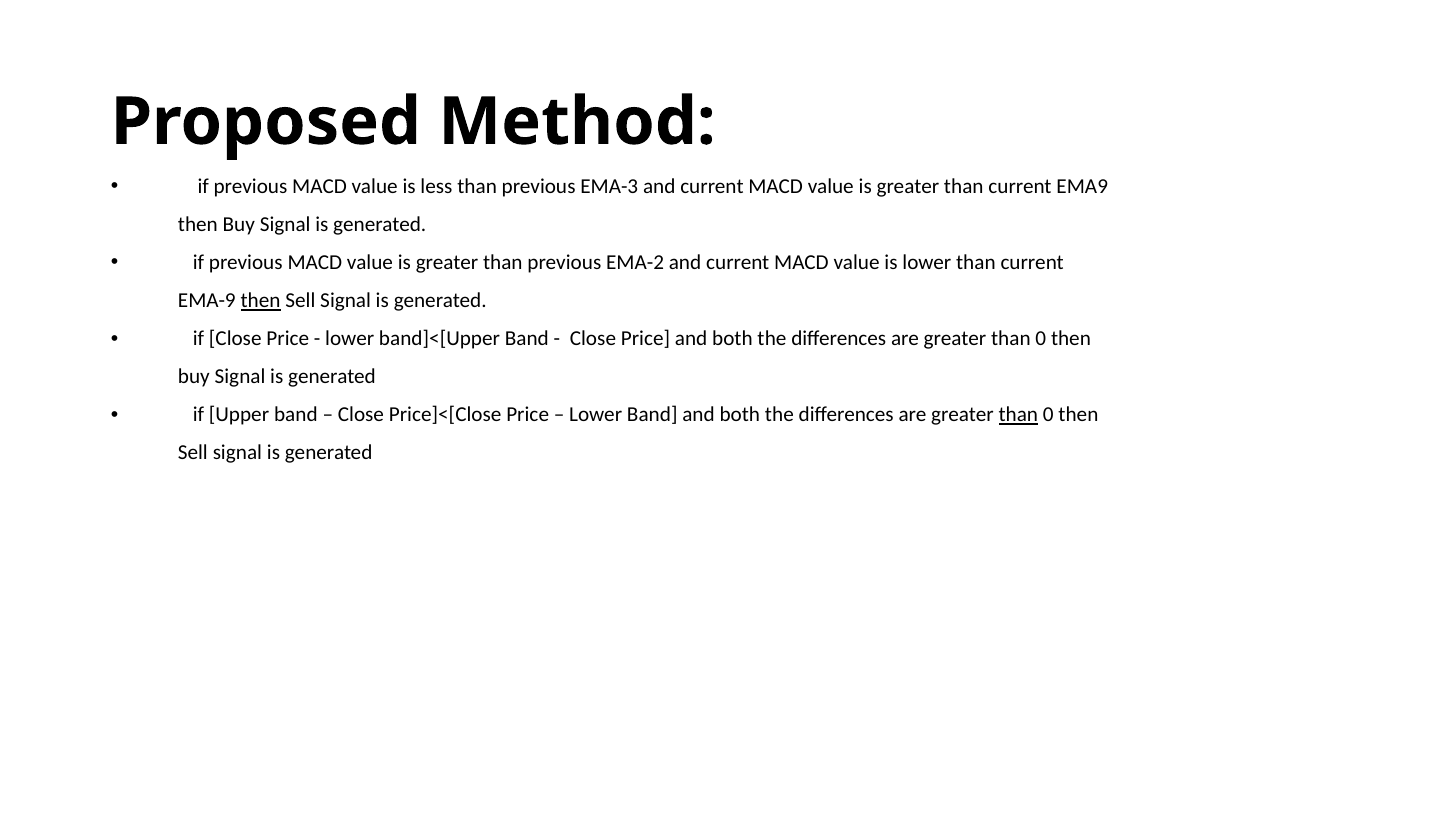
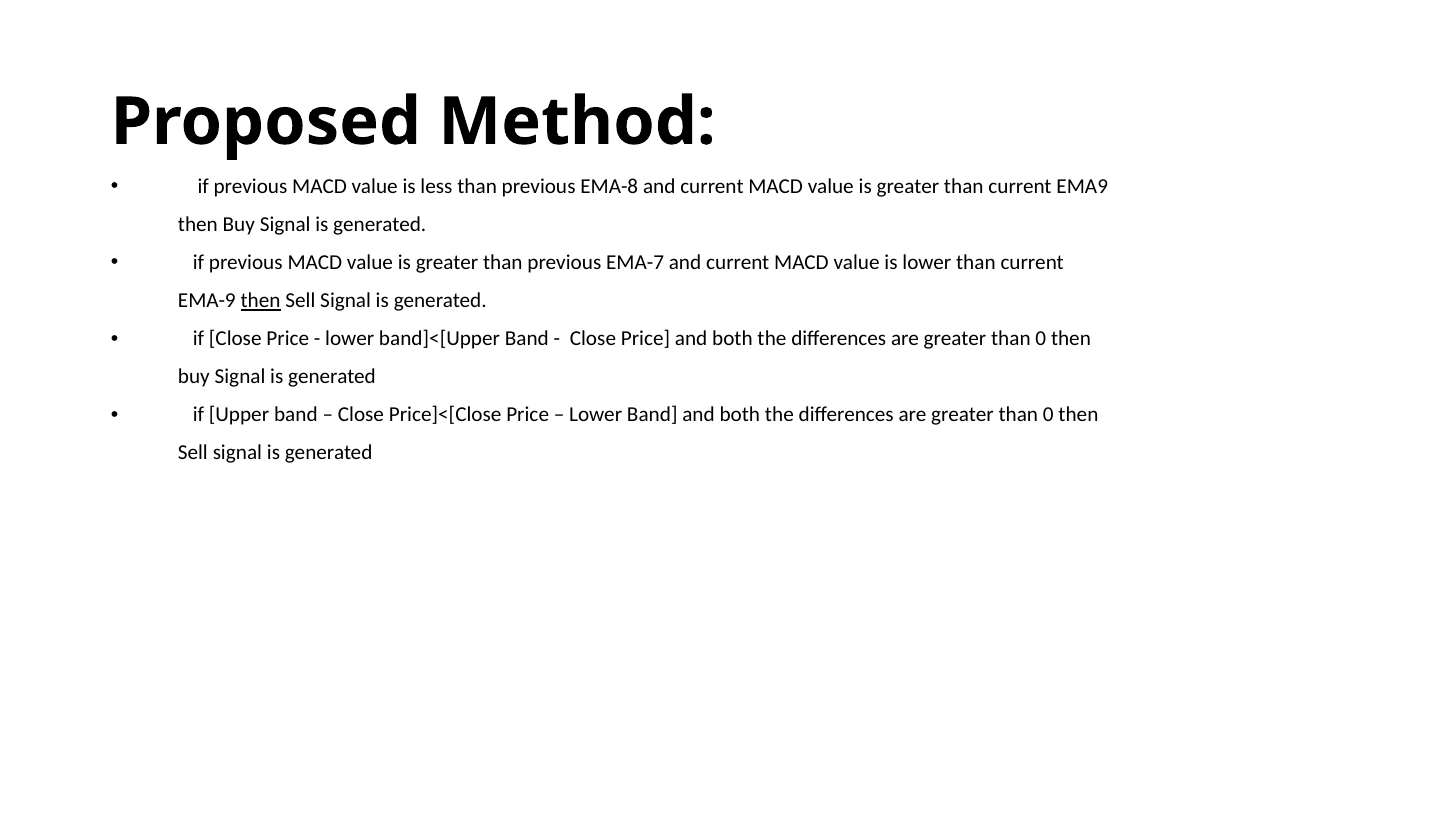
EMA-3: EMA-3 -> EMA-8
EMA-2: EMA-2 -> EMA-7
than at (1018, 415) underline: present -> none
